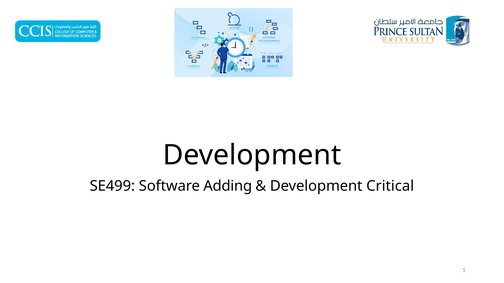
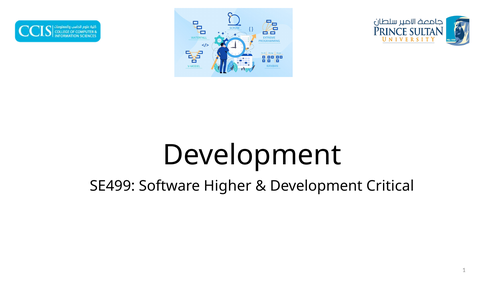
Adding: Adding -> Higher
